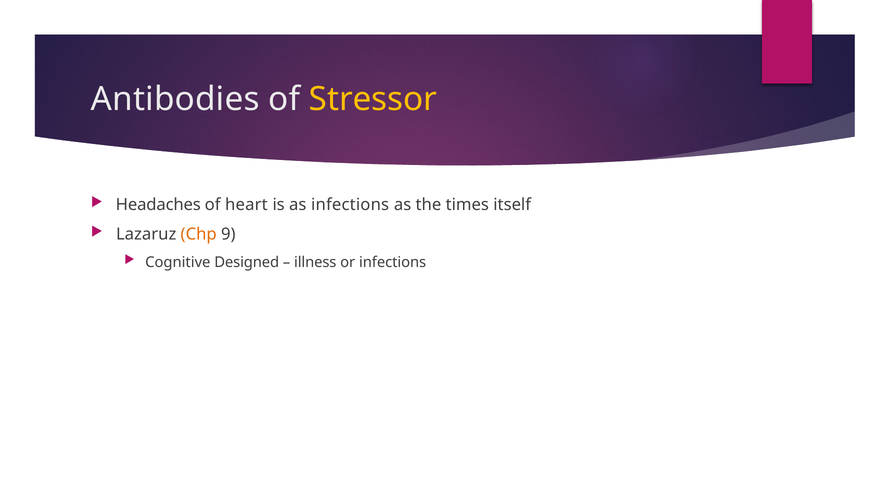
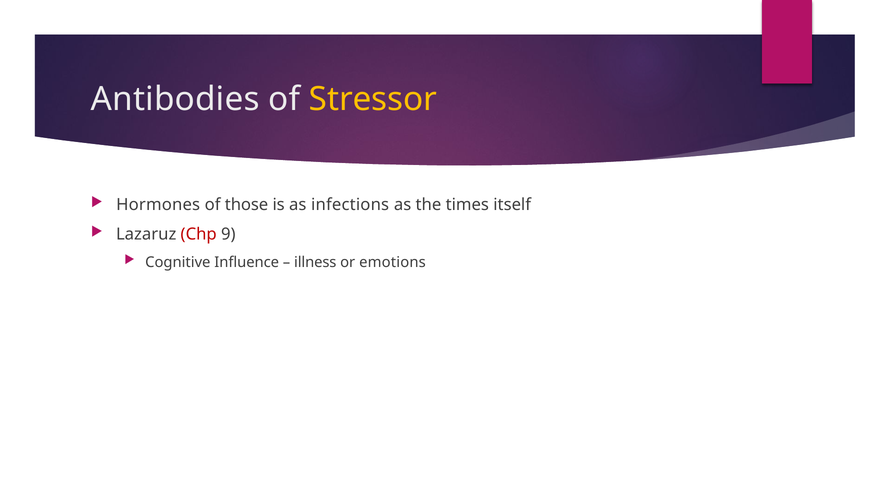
Headaches: Headaches -> Hormones
heart: heart -> those
Chp colour: orange -> red
Designed: Designed -> Influence
or infections: infections -> emotions
